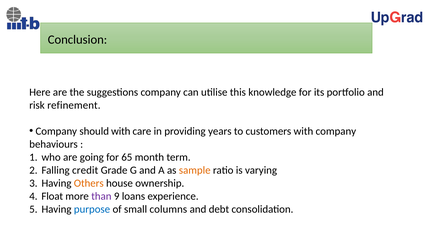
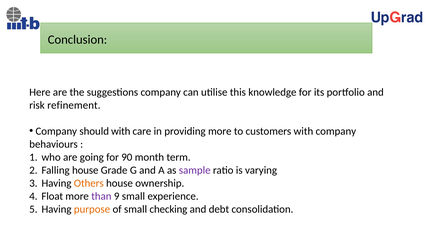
providing years: years -> more
65: 65 -> 90
Falling credit: credit -> house
sample colour: orange -> purple
9 loans: loans -> small
purpose colour: blue -> orange
columns: columns -> checking
